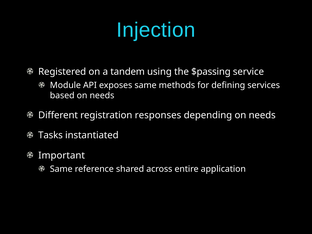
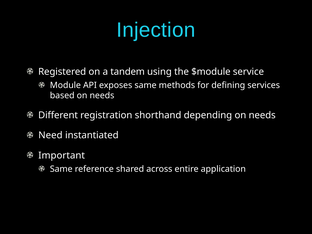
$passing: $passing -> $module
responses: responses -> shorthand
Tasks: Tasks -> Need
